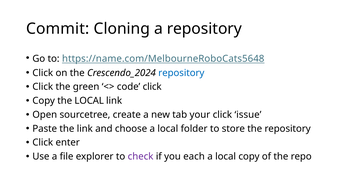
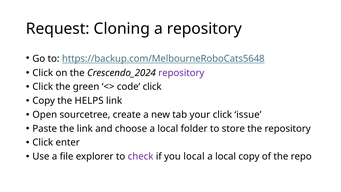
Commit: Commit -> Request
https://name.com/MelbourneRoboCats5648: https://name.com/MelbourneRoboCats5648 -> https://backup.com/MelbourneRoboCats5648
repository at (181, 73) colour: blue -> purple
the LOCAL: LOCAL -> HELPS
you each: each -> local
